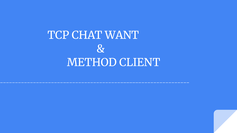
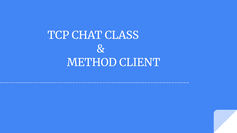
WANT: WANT -> CLASS
